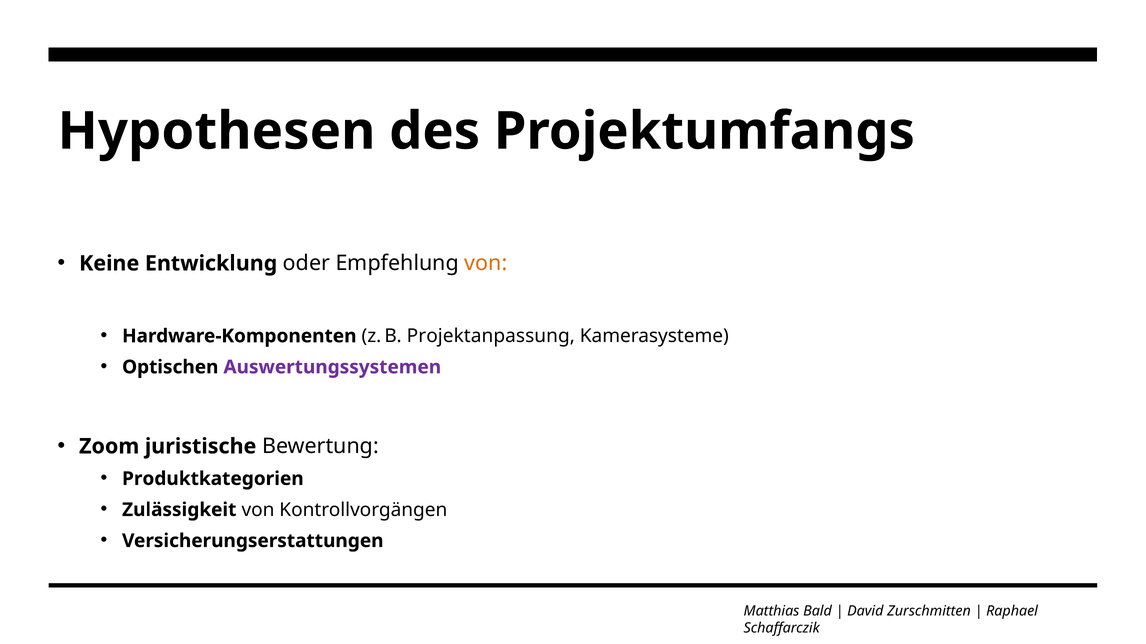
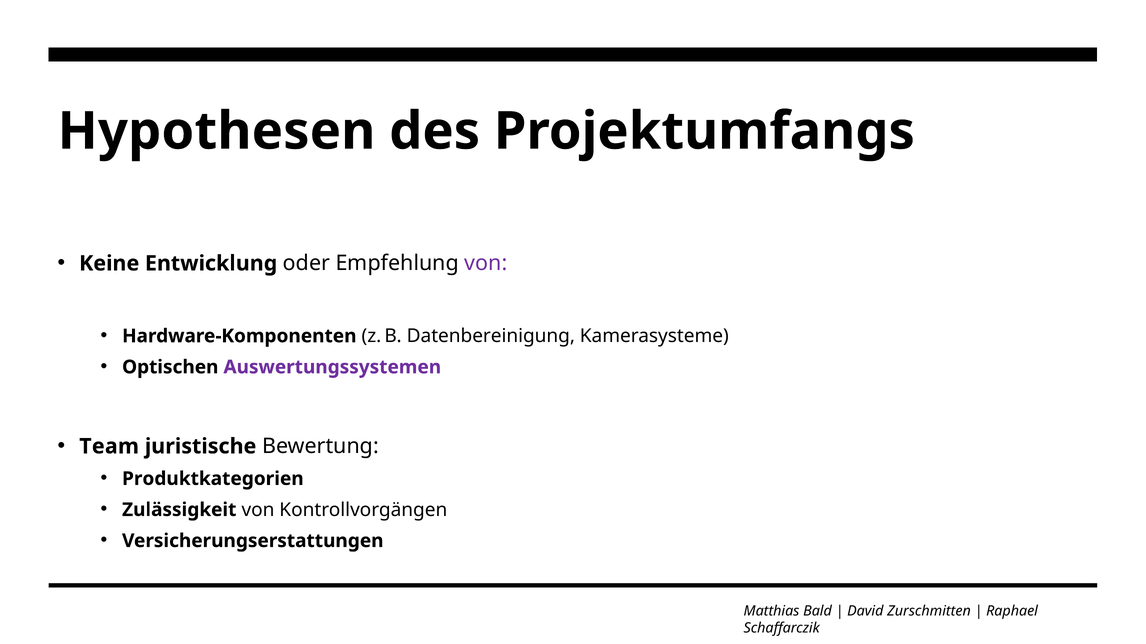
von at (486, 264) colour: orange -> purple
Projektanpassung: Projektanpassung -> Datenbereinigung
Zoom: Zoom -> Team
